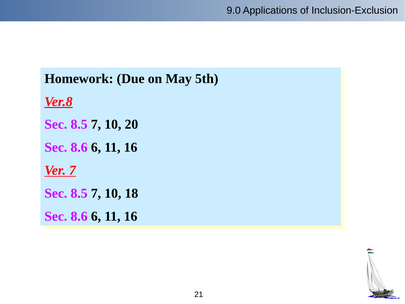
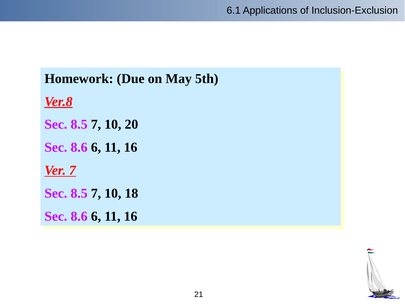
9.0: 9.0 -> 6.1
